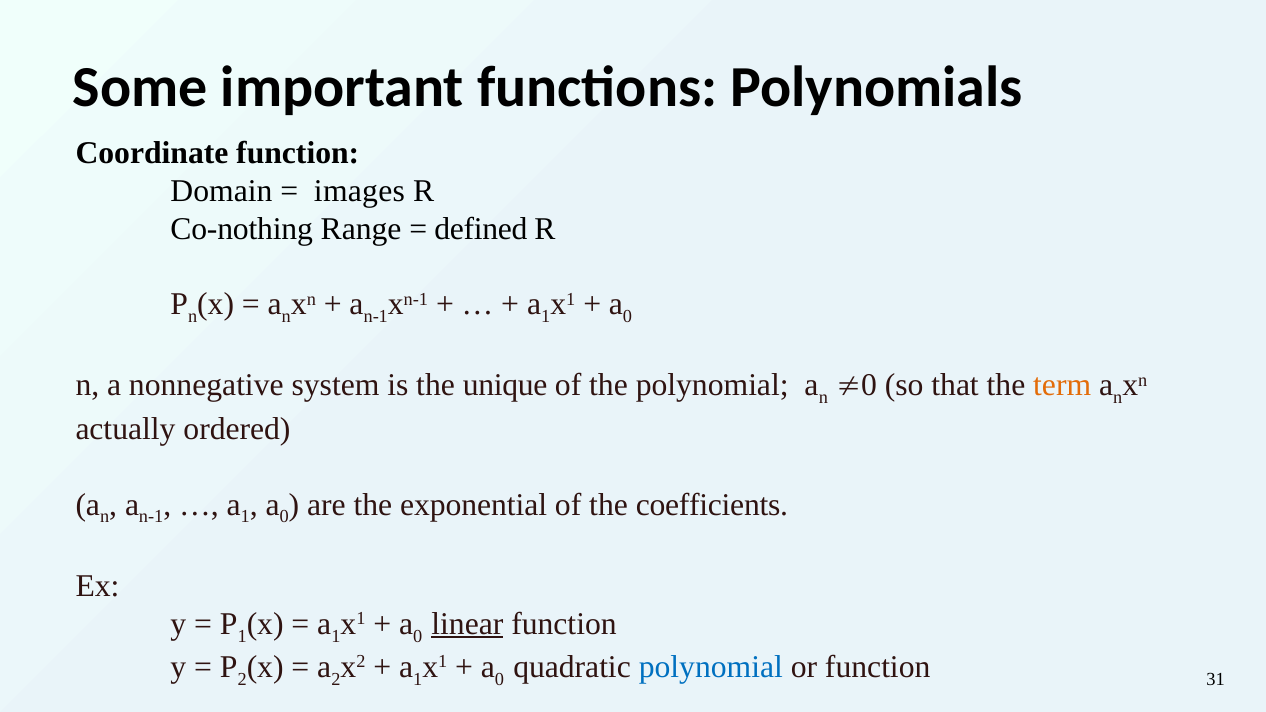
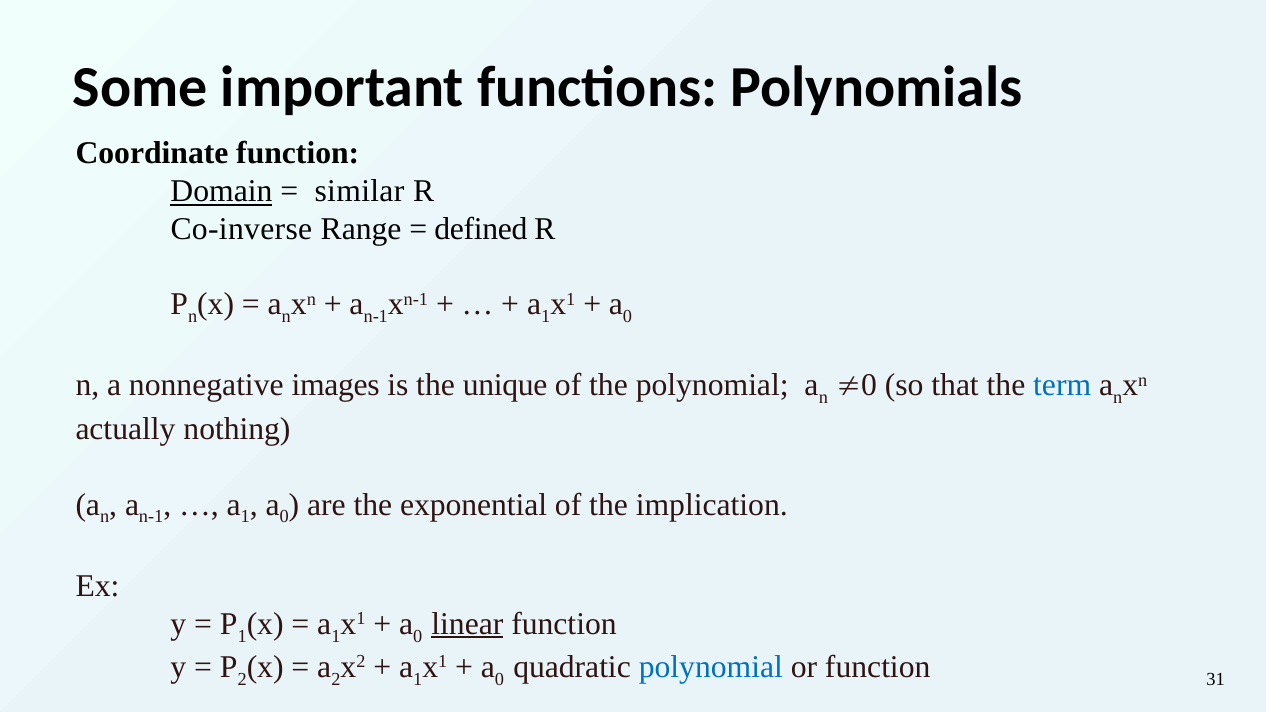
Domain underline: none -> present
images: images -> similar
Co-nothing: Co-nothing -> Co-inverse
system: system -> images
term colour: orange -> blue
ordered: ordered -> nothing
coefficients: coefficients -> implication
